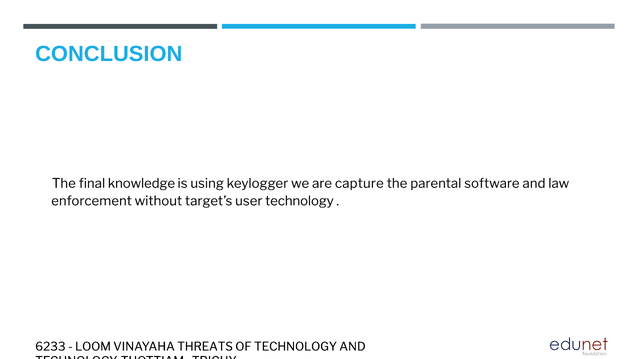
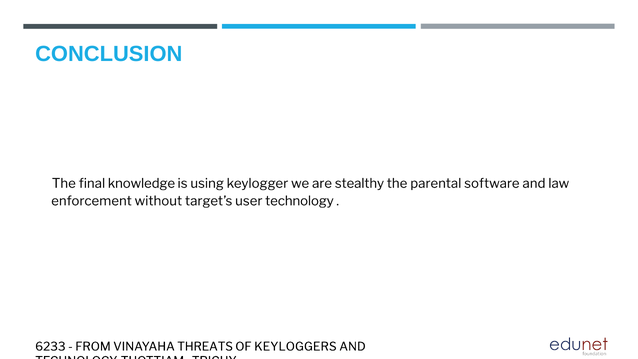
capture: capture -> stealthy
LOOM: LOOM -> FROM
OF TECHNOLOGY: TECHNOLOGY -> KEYLOGGERS
